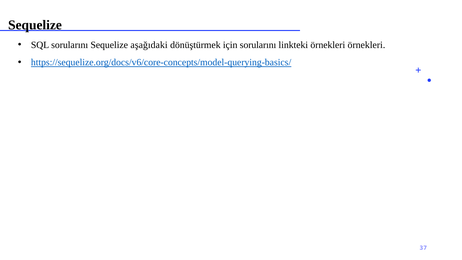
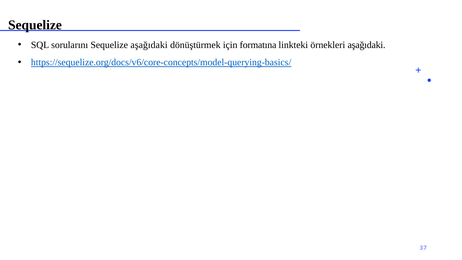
için sorularını: sorularını -> formatına
örnekleri örnekleri: örnekleri -> aşağıdaki
